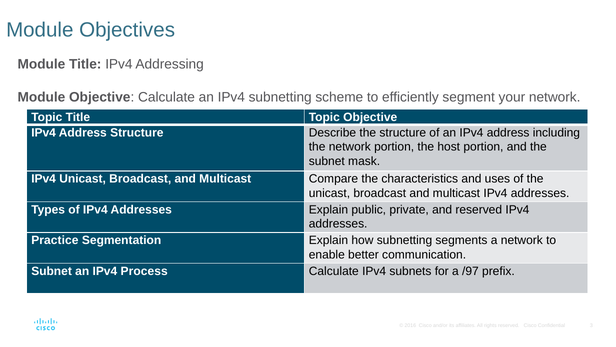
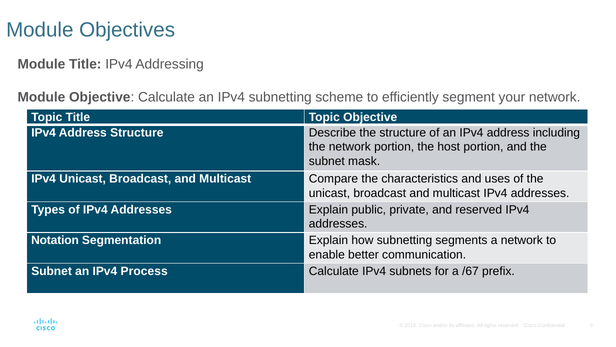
Practice: Practice -> Notation
/97: /97 -> /67
